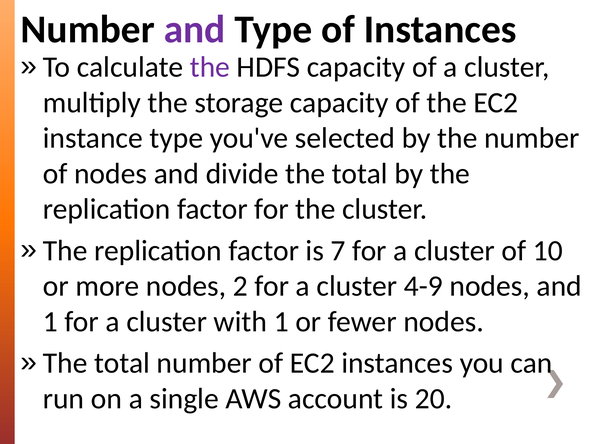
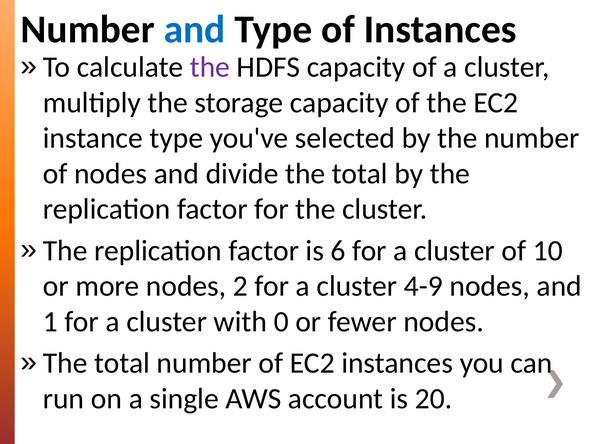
and at (195, 29) colour: purple -> blue
7: 7 -> 6
with 1: 1 -> 0
